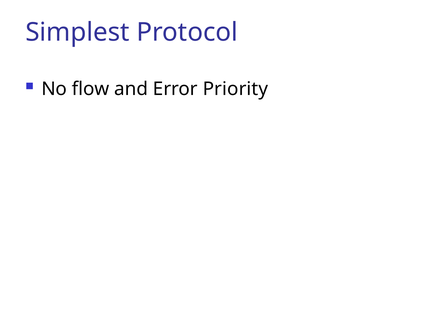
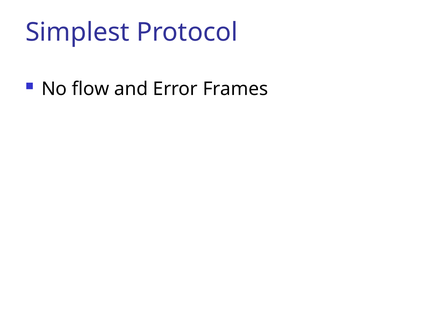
Priority: Priority -> Frames
